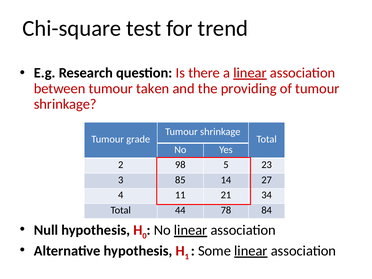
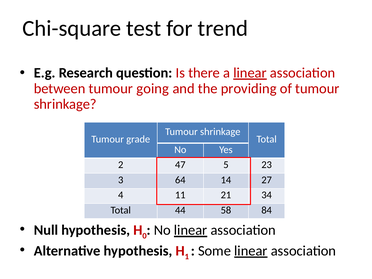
taken: taken -> going
98: 98 -> 47
85: 85 -> 64
78: 78 -> 58
